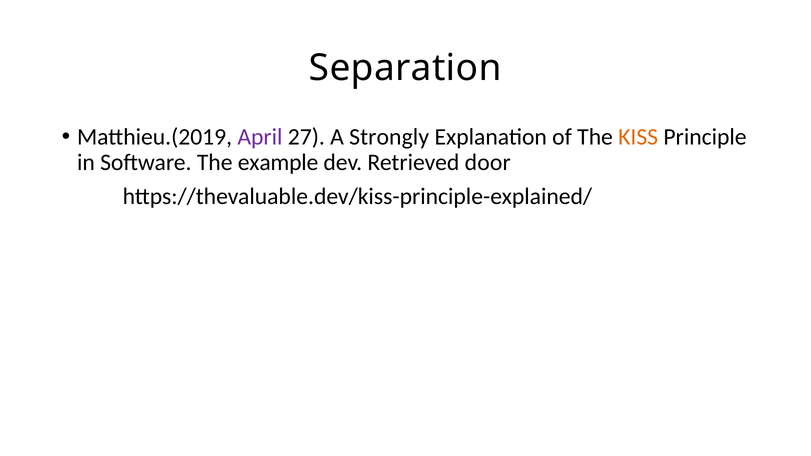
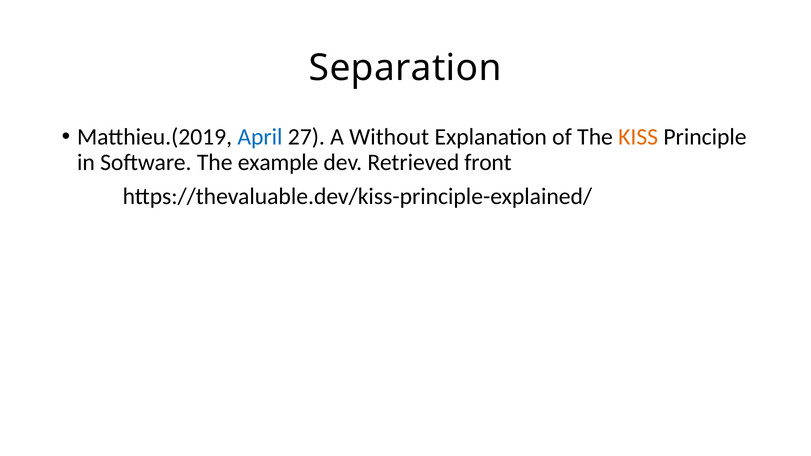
April colour: purple -> blue
Strongly: Strongly -> Without
door: door -> front
